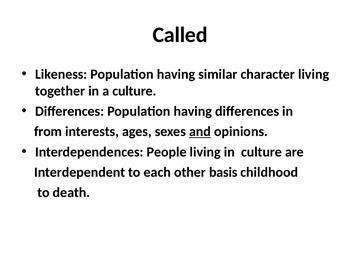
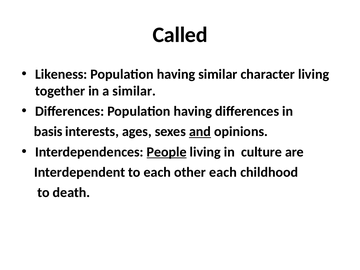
a culture: culture -> similar
from: from -> basis
People underline: none -> present
other basis: basis -> each
